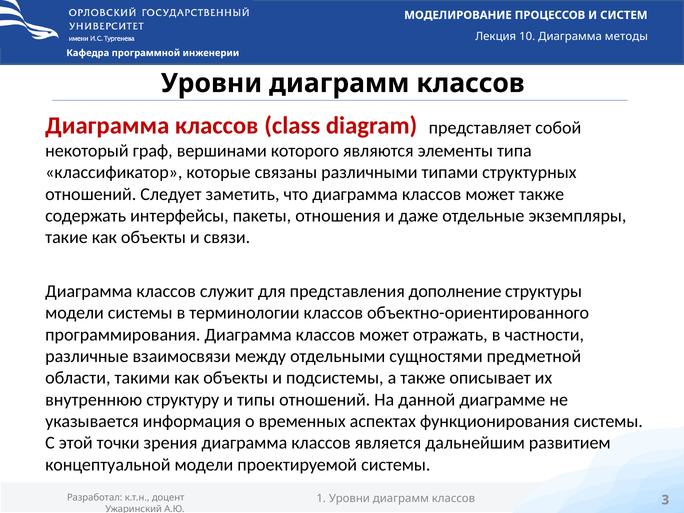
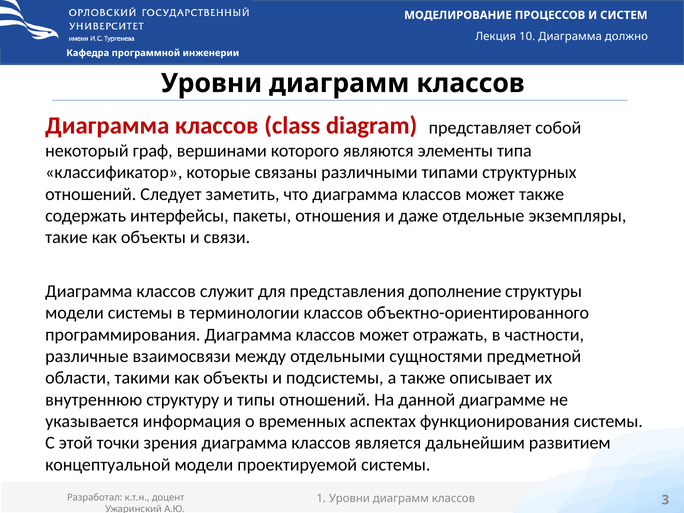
методы: методы -> должно
